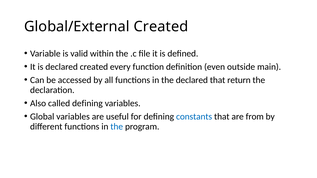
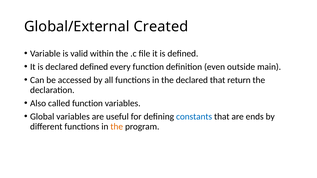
declared created: created -> defined
called defining: defining -> function
from: from -> ends
the at (117, 127) colour: blue -> orange
